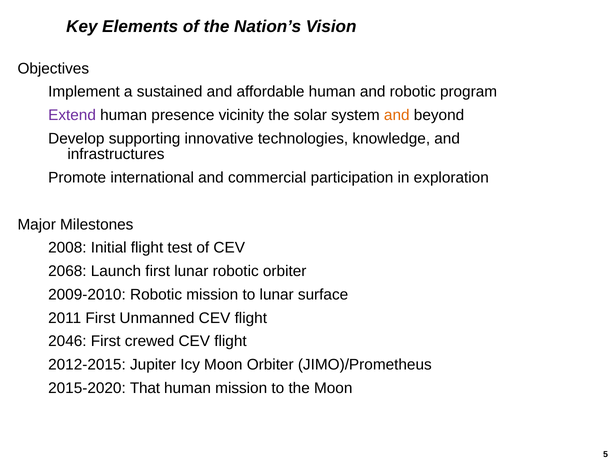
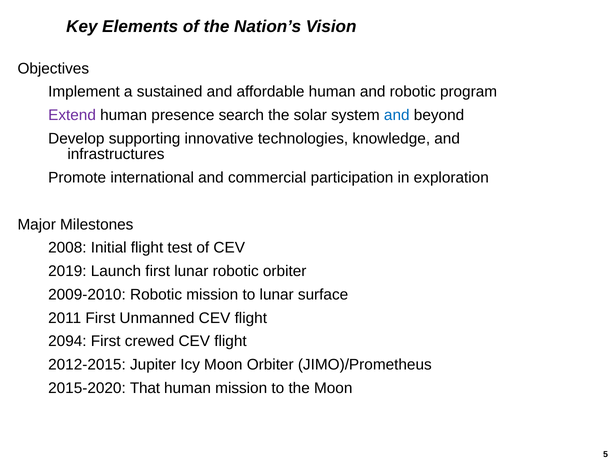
vicinity: vicinity -> search
and at (397, 115) colour: orange -> blue
2068: 2068 -> 2019
2046: 2046 -> 2094
